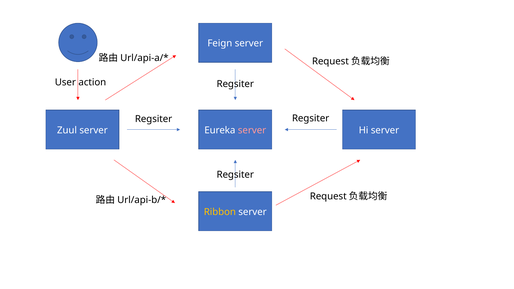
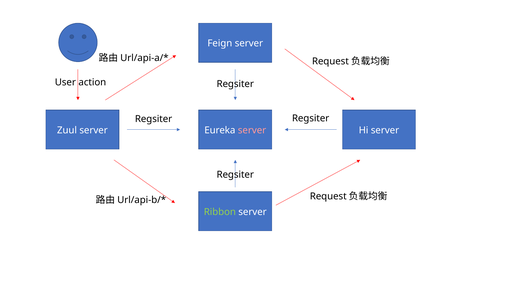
Ribbon colour: yellow -> light green
